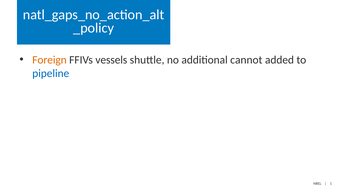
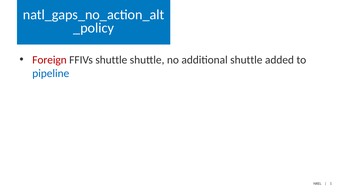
Foreign colour: orange -> red
FFIVs vessels: vessels -> shuttle
additional cannot: cannot -> shuttle
